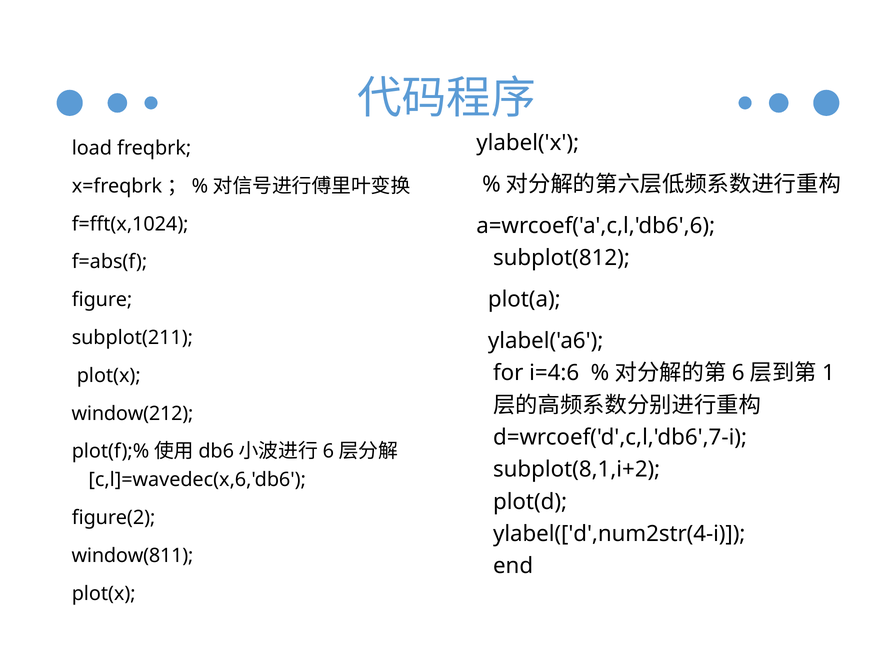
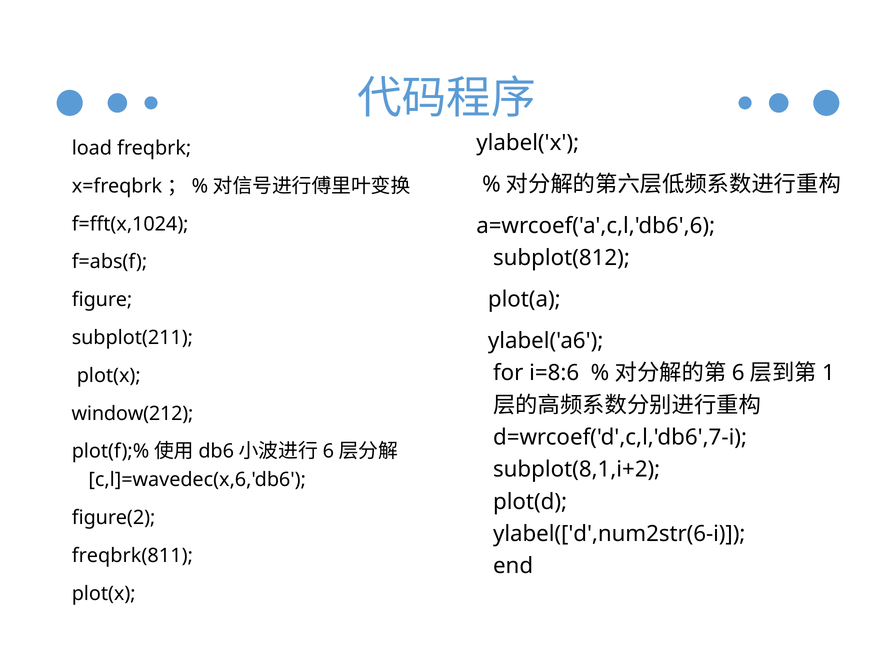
i=4:6: i=4:6 -> i=8:6
ylabel(['d',num2str(4-i: ylabel(['d',num2str(4-i -> ylabel(['d',num2str(6-i
window(811: window(811 -> freqbrk(811
